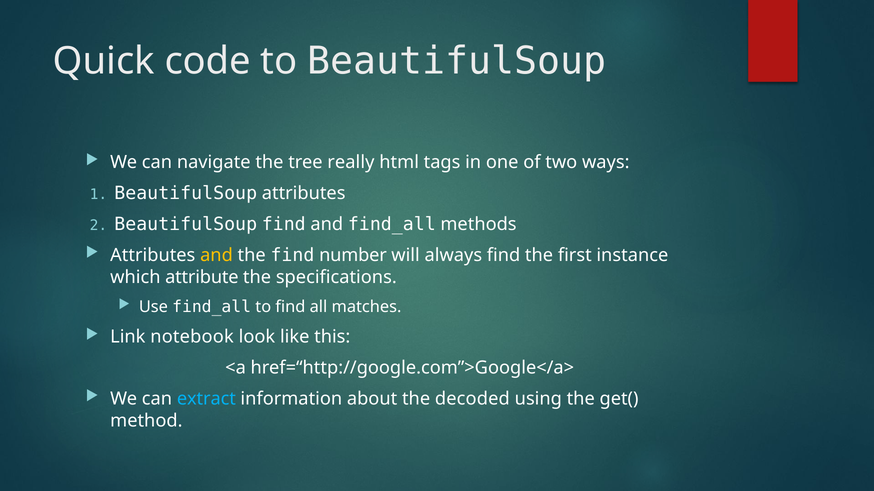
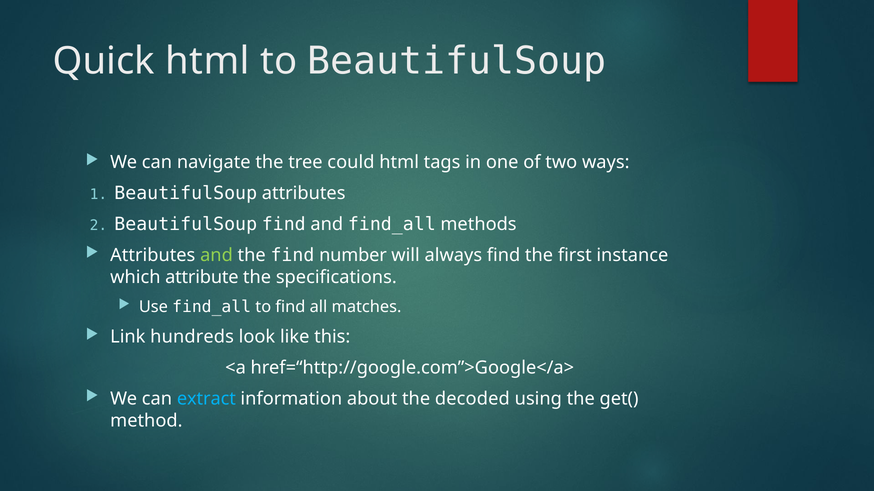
Quick code: code -> html
really: really -> could
and at (216, 256) colour: yellow -> light green
notebook: notebook -> hundreds
